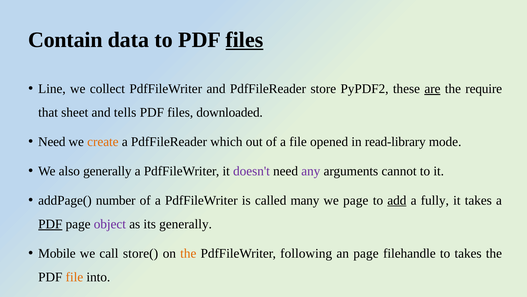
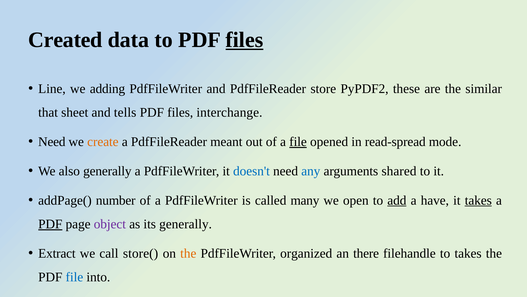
Contain: Contain -> Created
collect: collect -> adding
are underline: present -> none
require: require -> similar
downloaded: downloaded -> interchange
which: which -> meant
file at (298, 142) underline: none -> present
read-library: read-library -> read-spread
doesn't colour: purple -> blue
any colour: purple -> blue
cannot: cannot -> shared
we page: page -> open
fully: fully -> have
takes at (478, 200) underline: none -> present
Mobile: Mobile -> Extract
following: following -> organized
an page: page -> there
file at (74, 277) colour: orange -> blue
